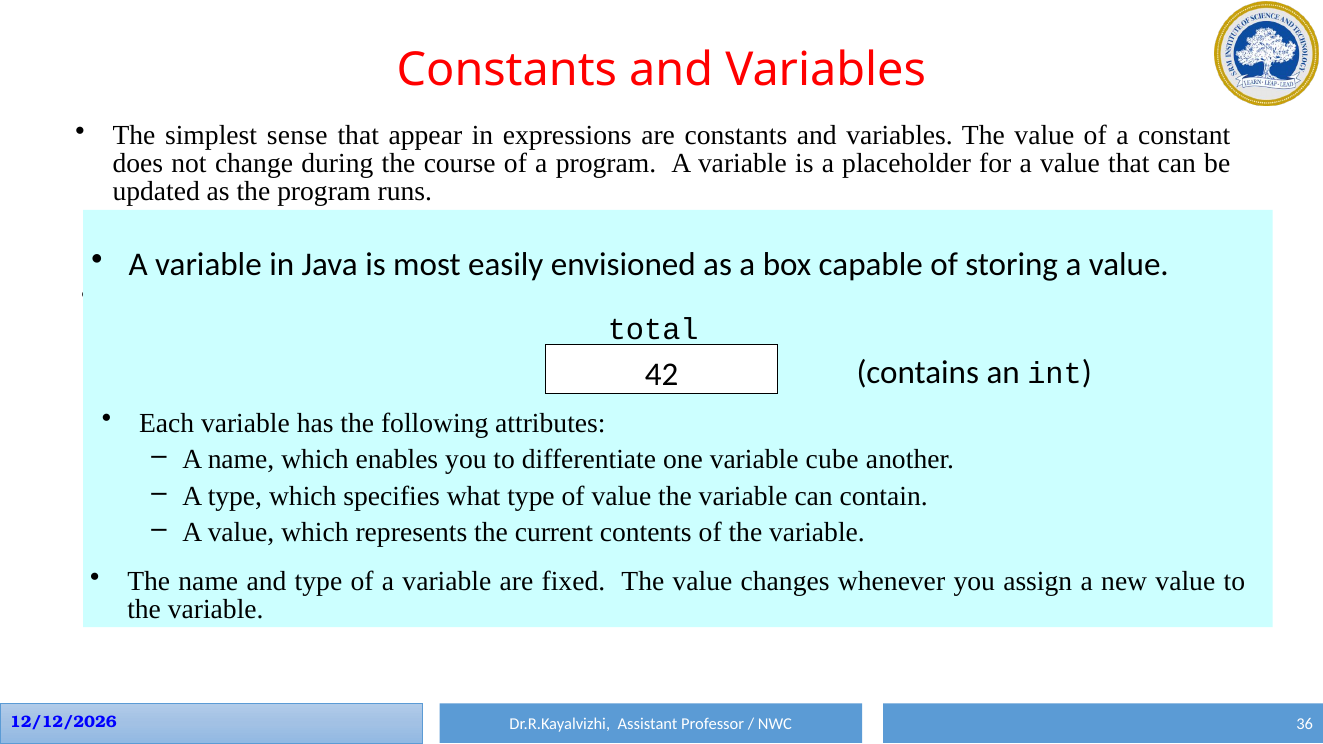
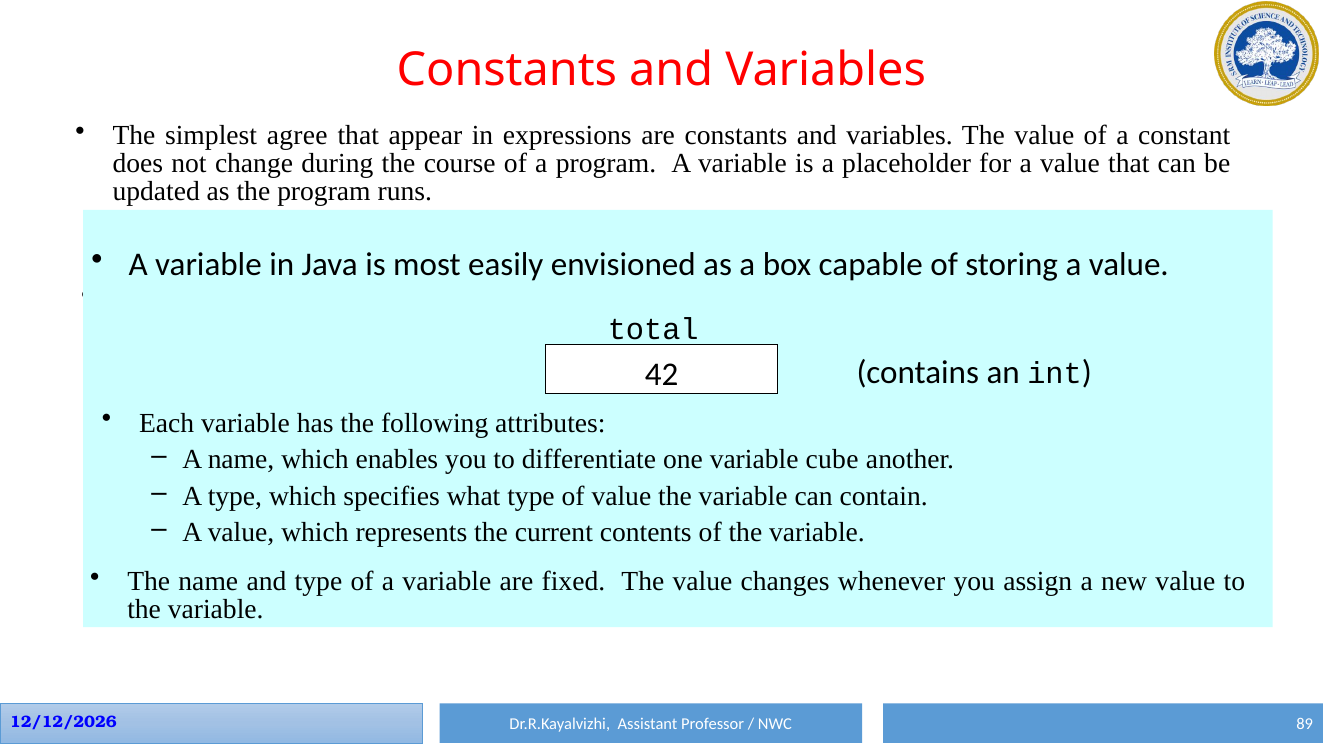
sense: sense -> agree
36: 36 -> 89
